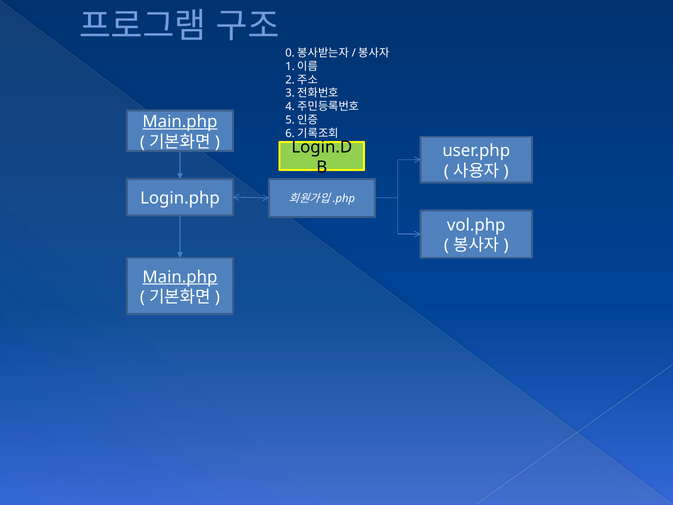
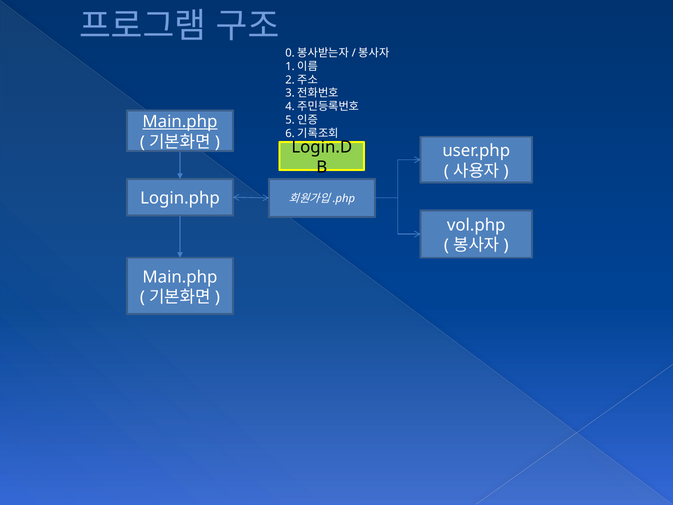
Main.php at (180, 277) underline: present -> none
